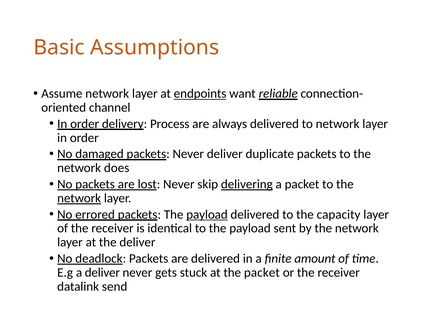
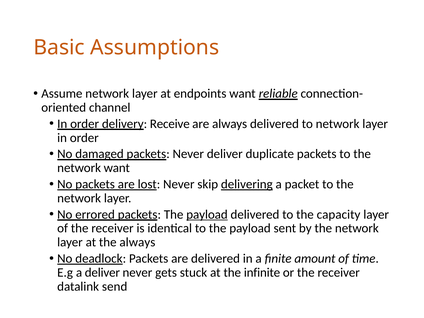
endpoints underline: present -> none
Process: Process -> Receive
network does: does -> want
network at (79, 198) underline: present -> none
the deliver: deliver -> always
the packet: packet -> infinite
